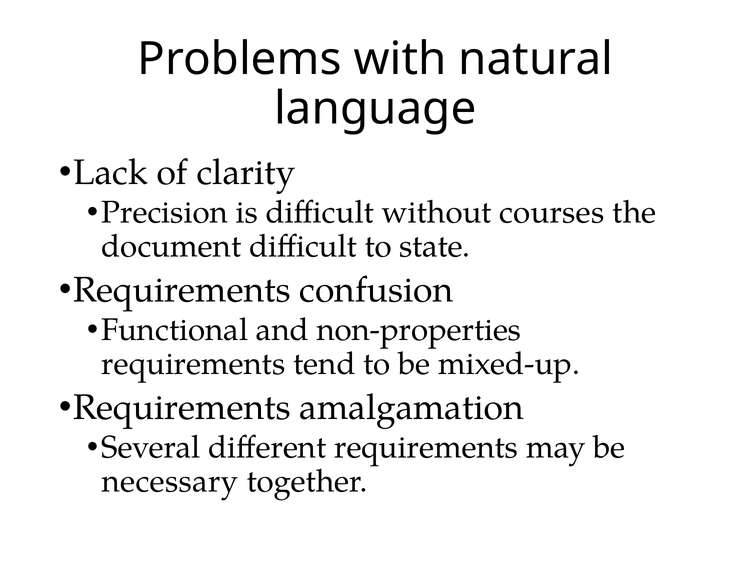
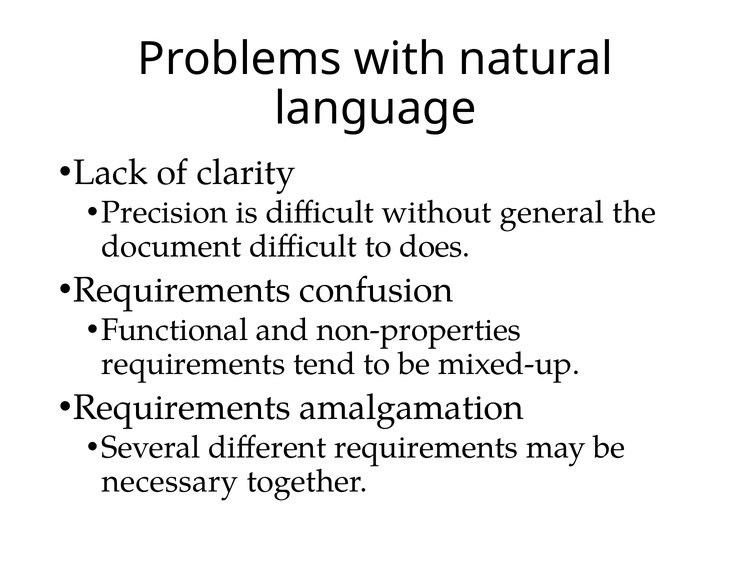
courses: courses -> general
state: state -> does
